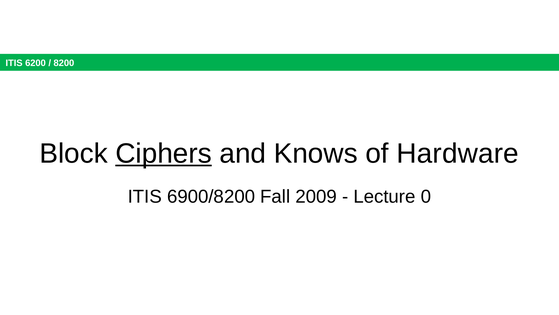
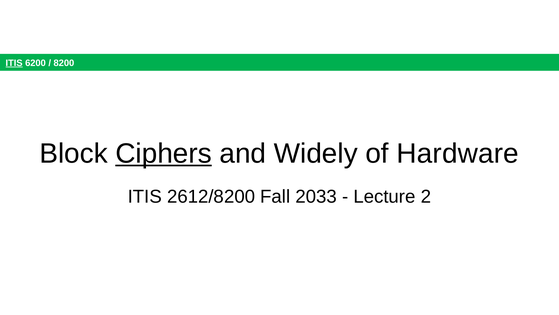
ITIS at (14, 63) underline: none -> present
Knows: Knows -> Widely
6900/8200: 6900/8200 -> 2612/8200
2009: 2009 -> 2033
0: 0 -> 2
